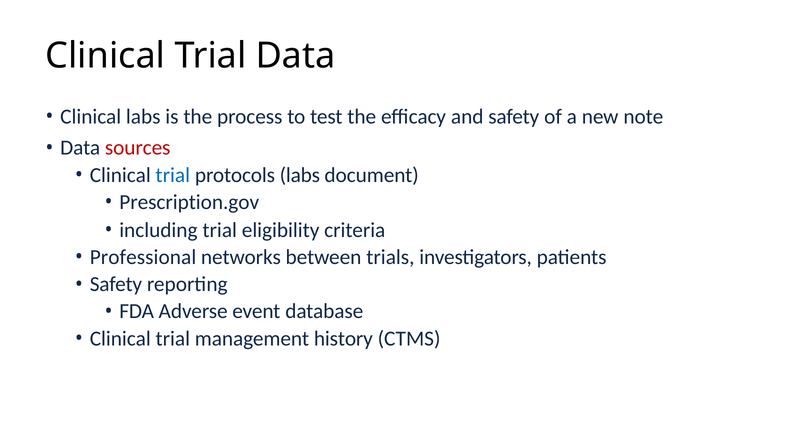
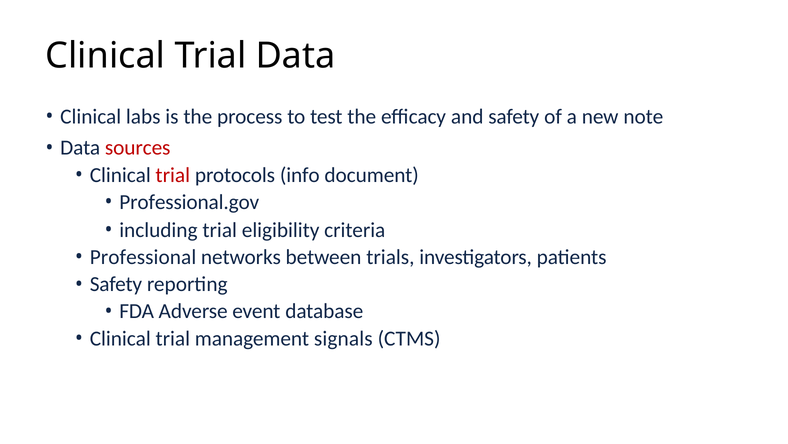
trial at (173, 175) colour: blue -> red
protocols labs: labs -> info
Prescription.gov: Prescription.gov -> Professional.gov
history: history -> signals
